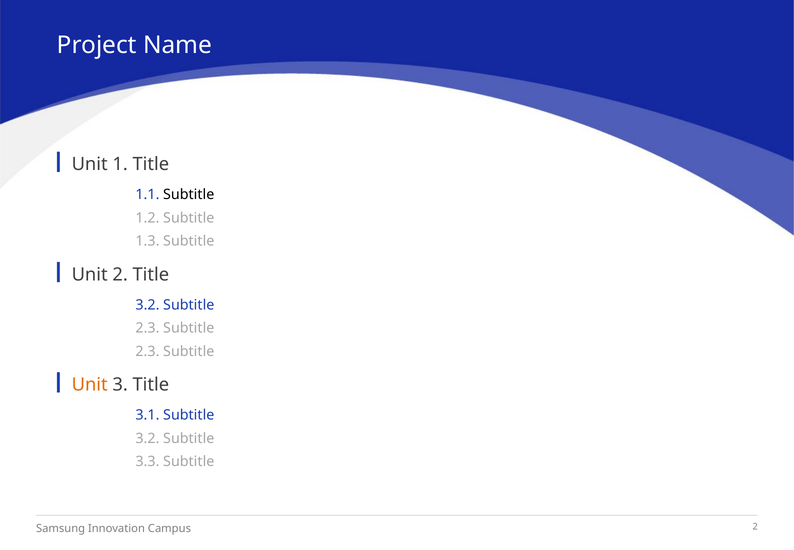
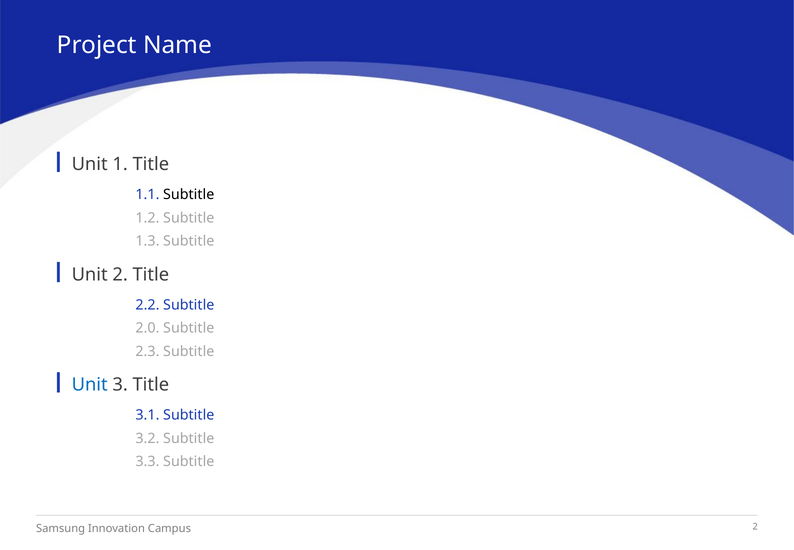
3.2 at (147, 305): 3.2 -> 2.2
2.3 at (147, 328): 2.3 -> 2.0
Unit at (90, 385) colour: orange -> blue
